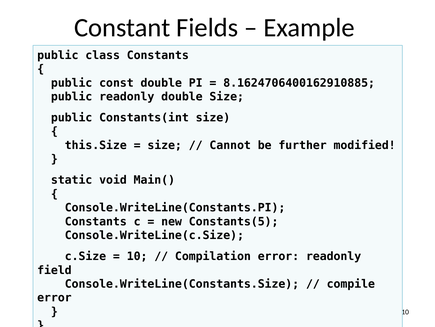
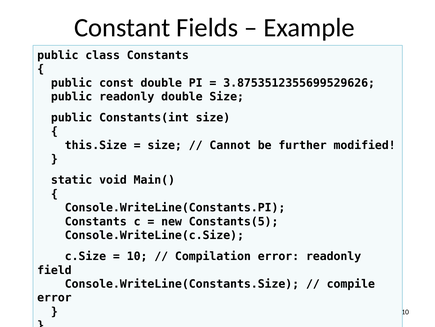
8.1624706400162910885: 8.1624706400162910885 -> 3.8753512355699529626
